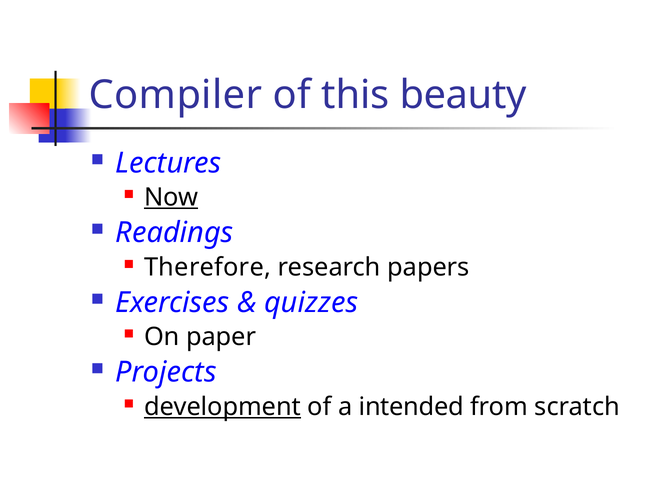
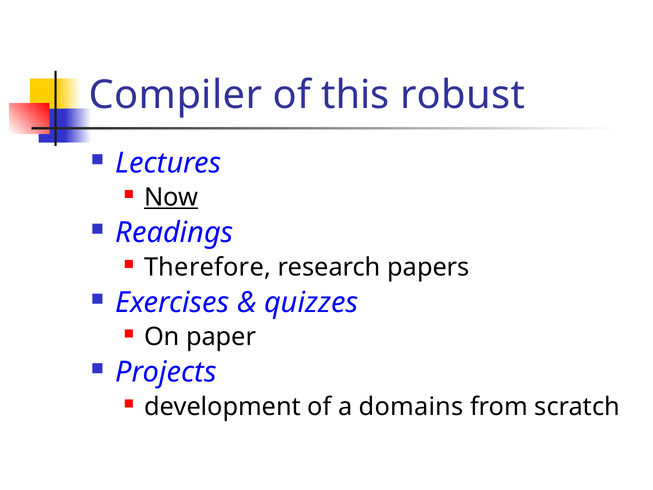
beauty: beauty -> robust
development underline: present -> none
intended: intended -> domains
